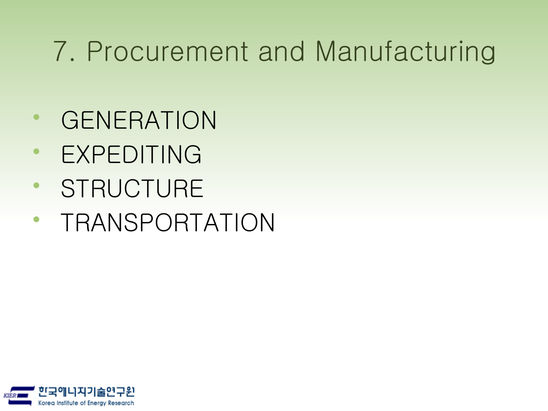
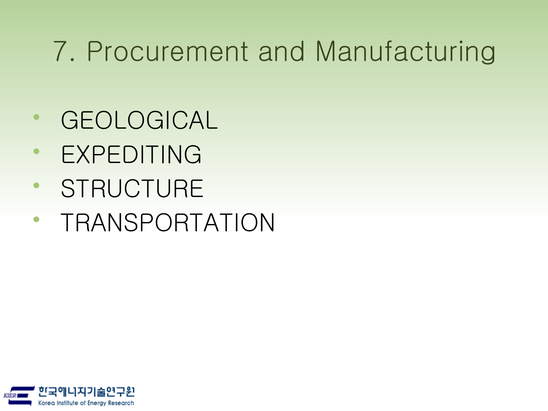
GENERATION: GENERATION -> GEOLOGICAL
